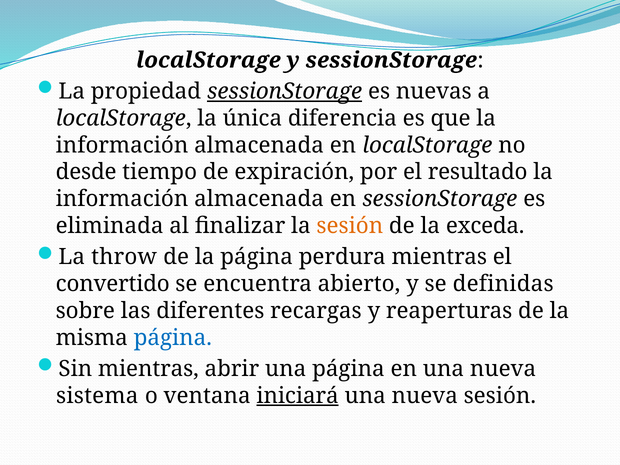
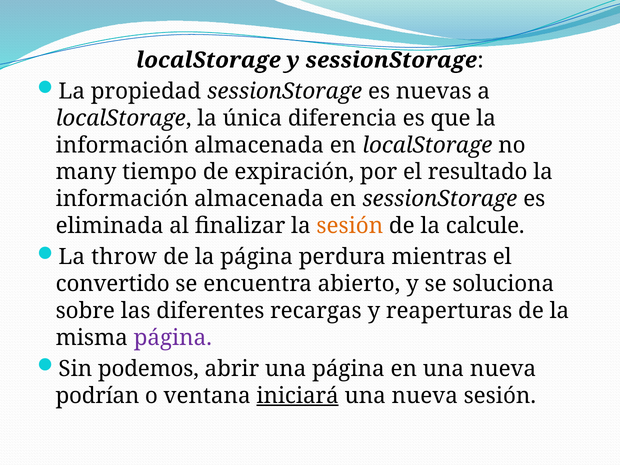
sessionStorage at (285, 91) underline: present -> none
desde: desde -> many
exceda: exceda -> calcule
definidas: definidas -> soluciona
página at (173, 338) colour: blue -> purple
Sin mientras: mientras -> podemos
sistema: sistema -> podrían
